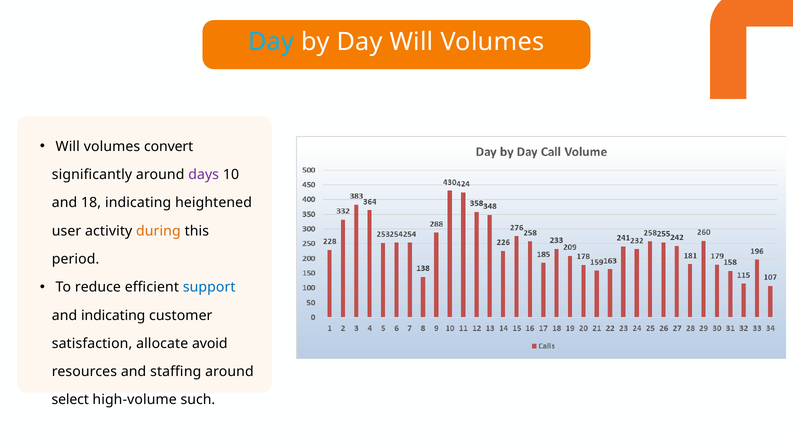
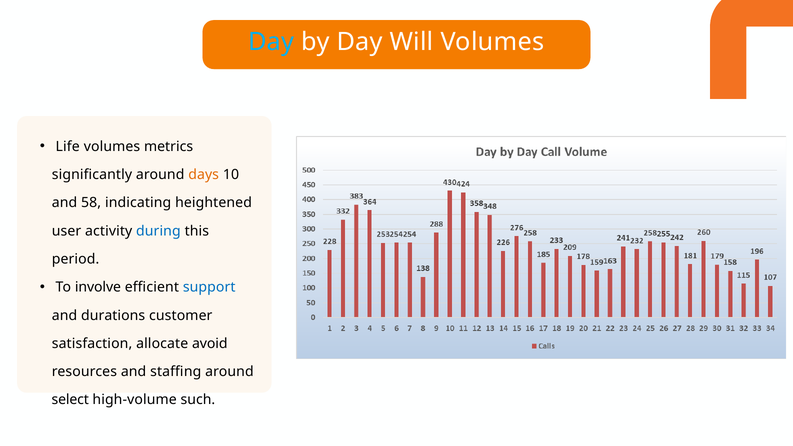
Will at (68, 146): Will -> Life
convert: convert -> metrics
days colour: purple -> orange
18: 18 -> 58
during colour: orange -> blue
reduce: reduce -> involve
and indicating: indicating -> durations
